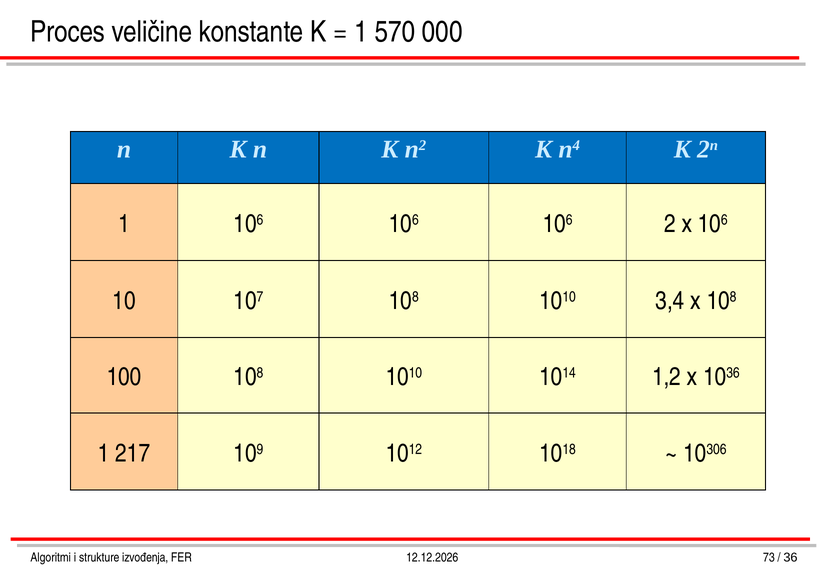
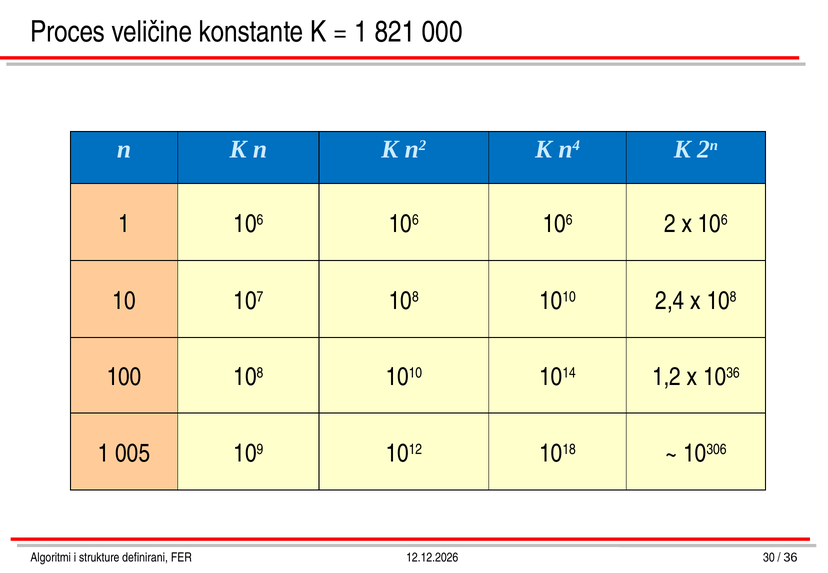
570: 570 -> 821
3,4: 3,4 -> 2,4
217: 217 -> 005
izvođenja: izvođenja -> definirani
73: 73 -> 30
